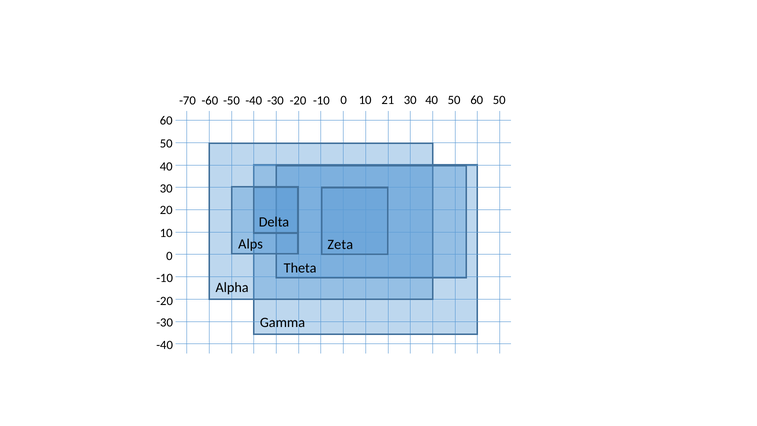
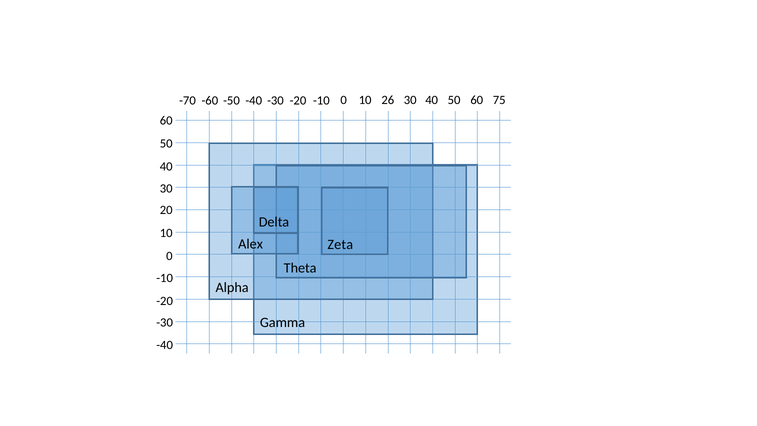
21: 21 -> 26
60 50: 50 -> 75
Alps: Alps -> Alex
